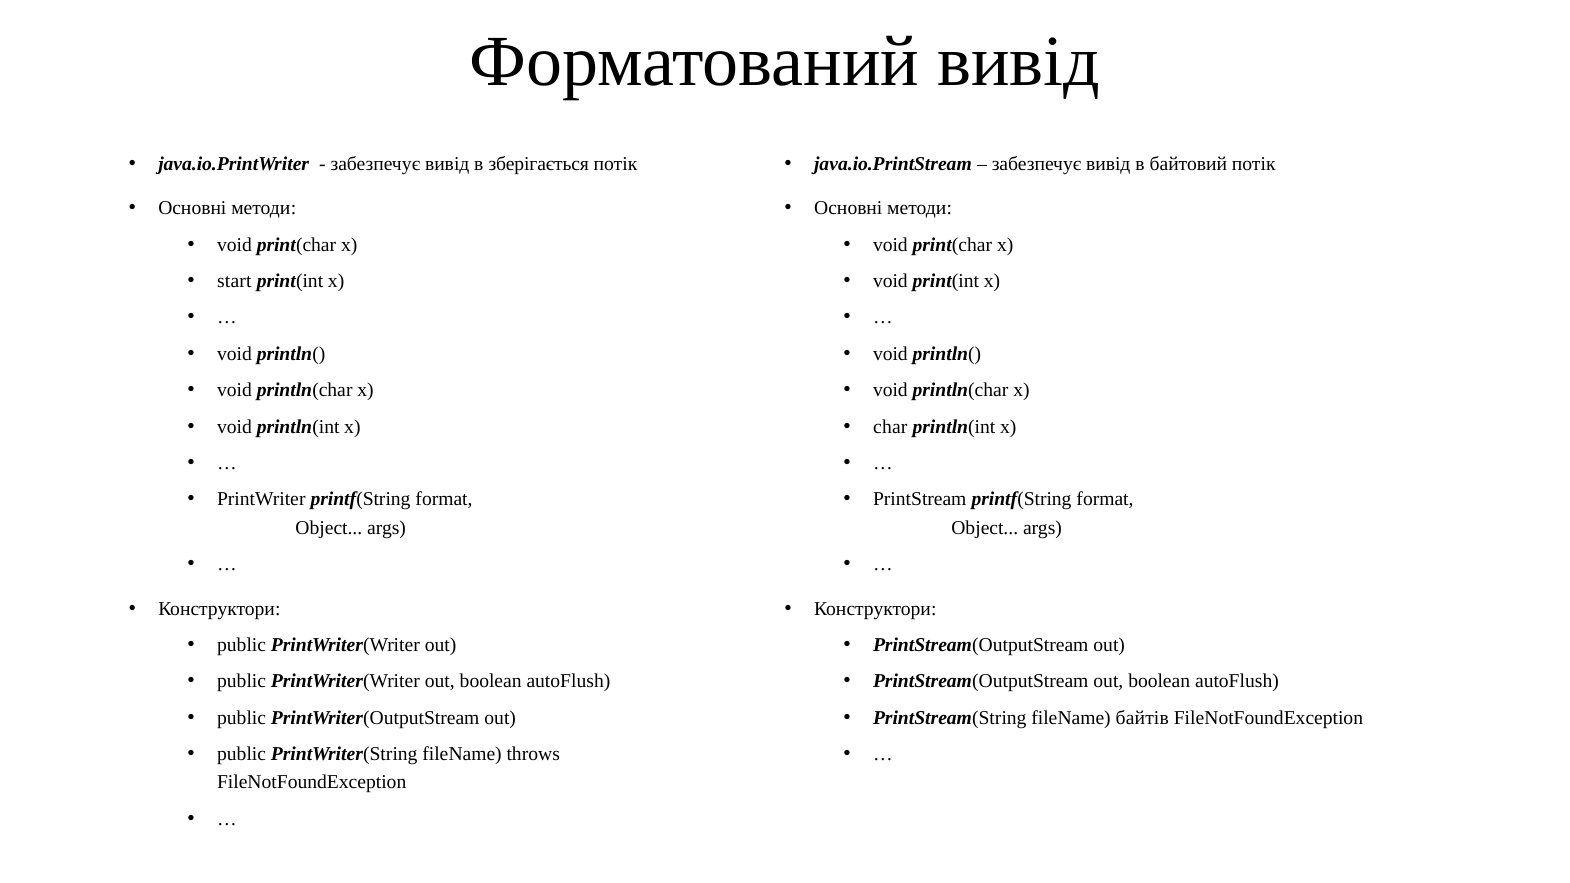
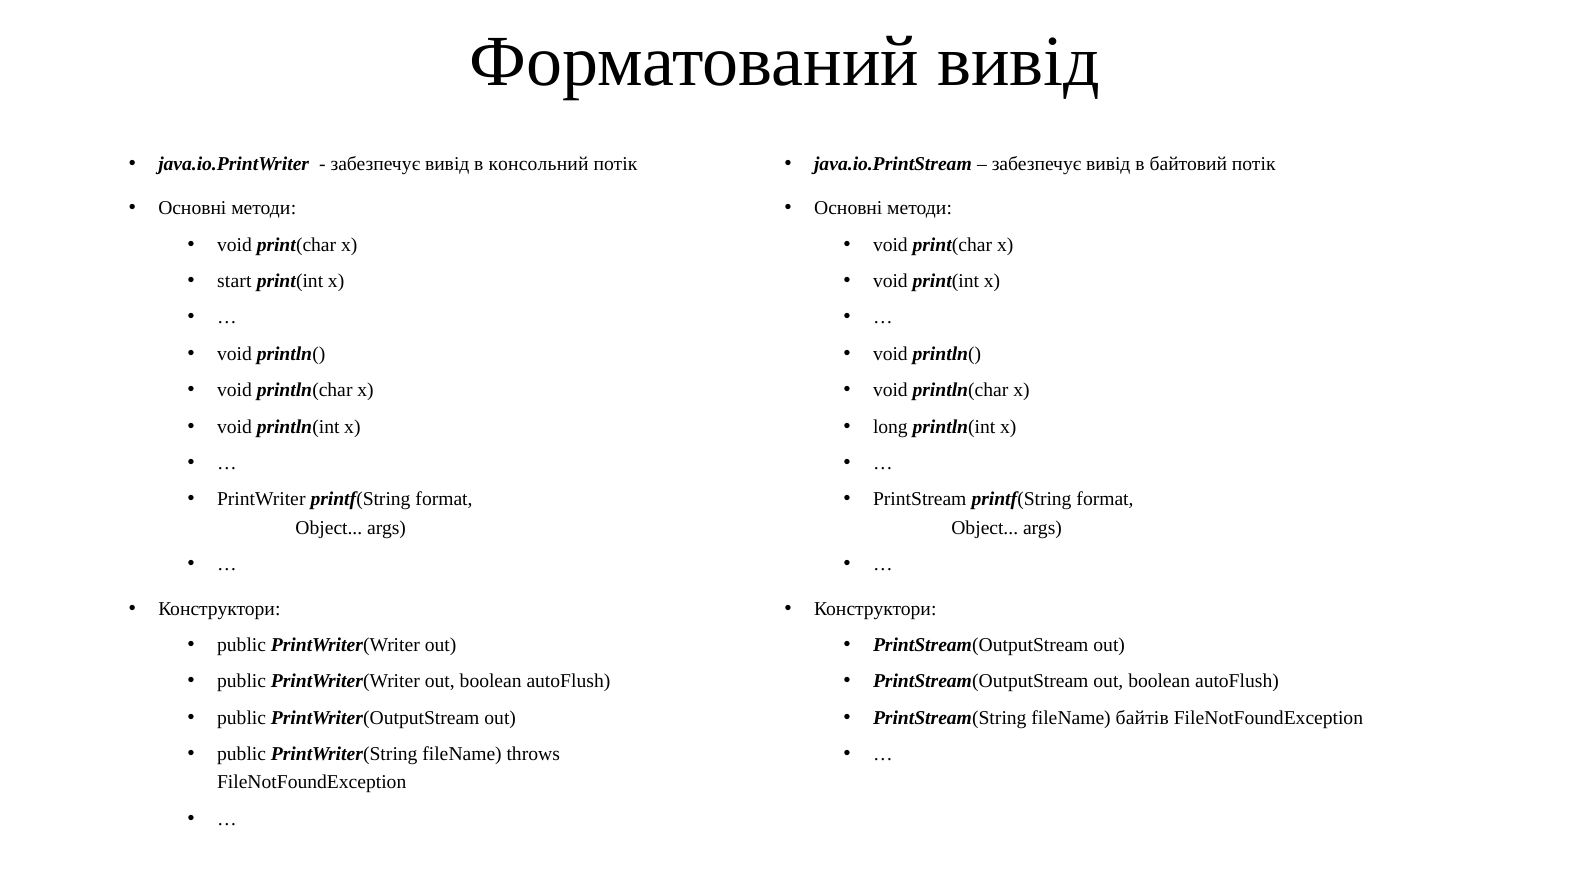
зберігається: зберігається -> консольний
char: char -> long
